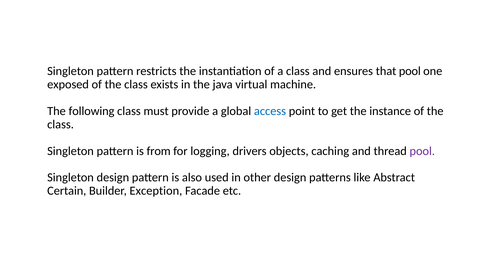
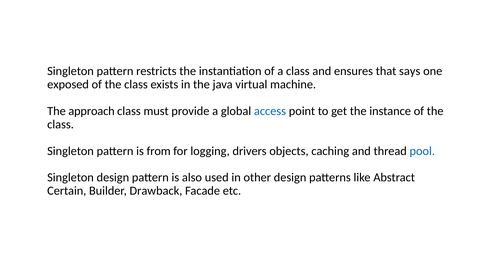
that pool: pool -> says
following: following -> approach
pool at (422, 151) colour: purple -> blue
Exception: Exception -> Drawback
